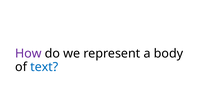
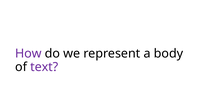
text colour: blue -> purple
